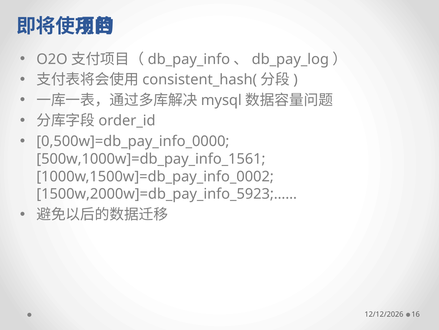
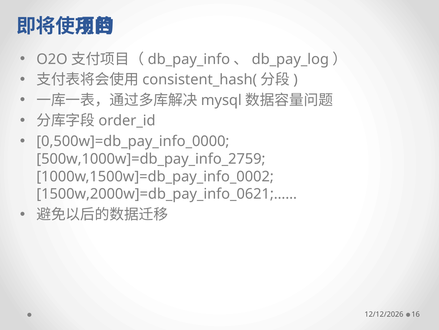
500w,1000w]=db_pay_info_1561: 500w,1000w]=db_pay_info_1561 -> 500w,1000w]=db_pay_info_2759
1500w,2000w]=db_pay_info_5923;……: 1500w,2000w]=db_pay_info_5923;…… -> 1500w,2000w]=db_pay_info_0621;……
